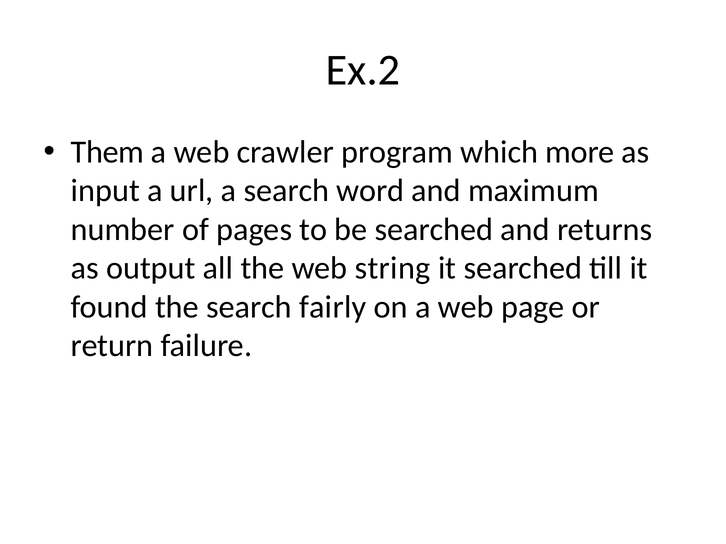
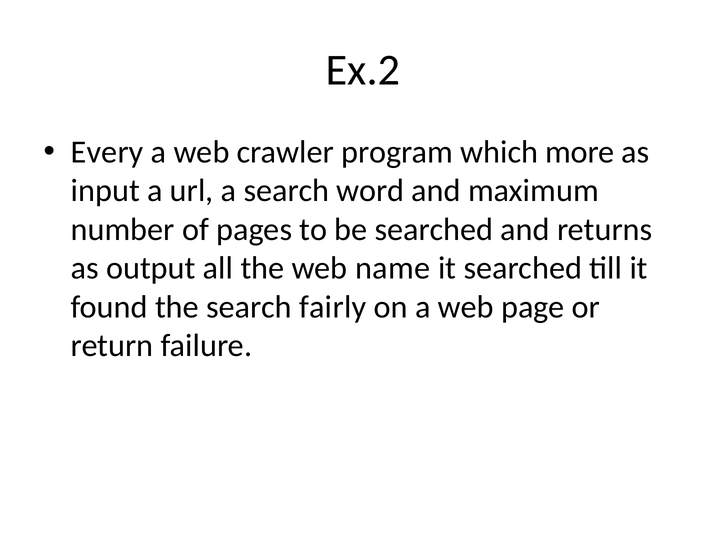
Them: Them -> Every
string: string -> name
